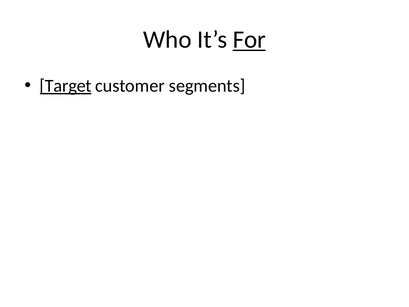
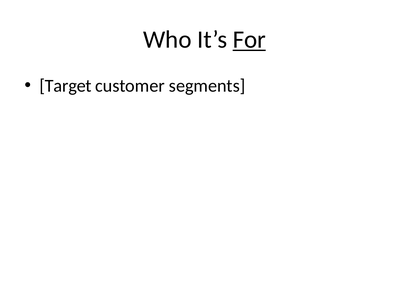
Target underline: present -> none
